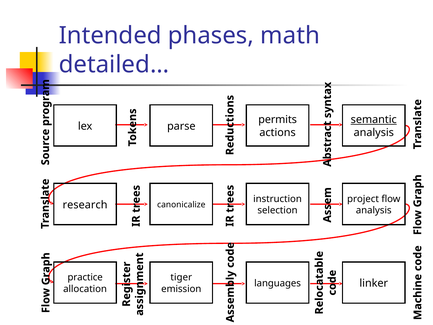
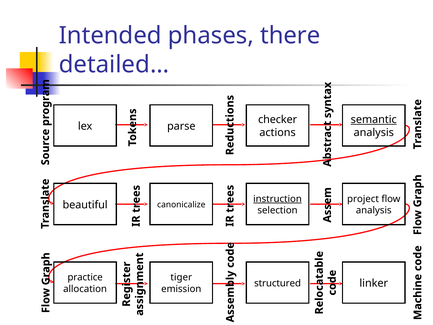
math: math -> there
permits: permits -> checker
instruction underline: none -> present
research: research -> beautiful
languages: languages -> structured
